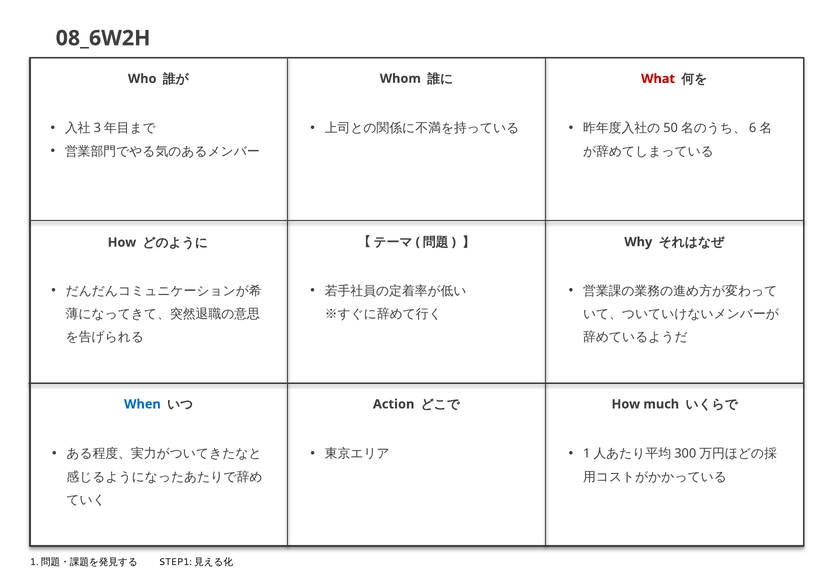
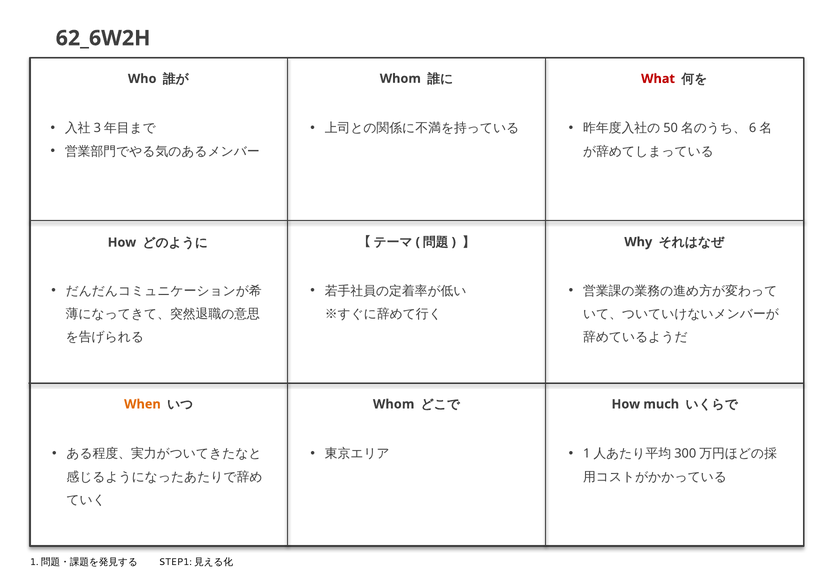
08_6W2H: 08_6W2H -> 62_6W2H
When colour: blue -> orange
Action at (394, 404): Action -> Whom
